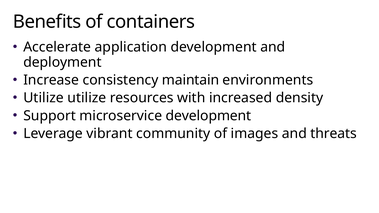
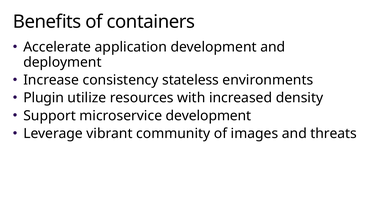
maintain: maintain -> stateless
Utilize at (44, 98): Utilize -> Plugin
